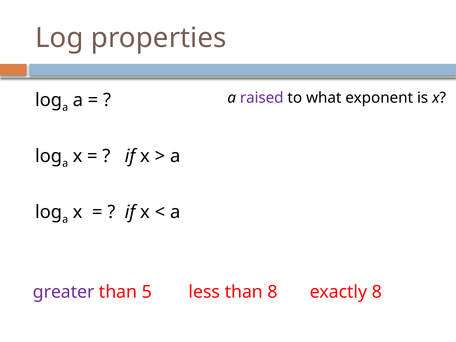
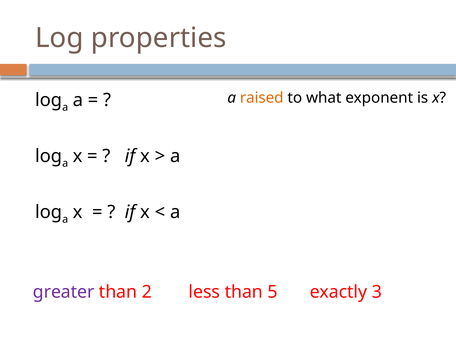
raised colour: purple -> orange
5: 5 -> 2
than 8: 8 -> 5
exactly 8: 8 -> 3
